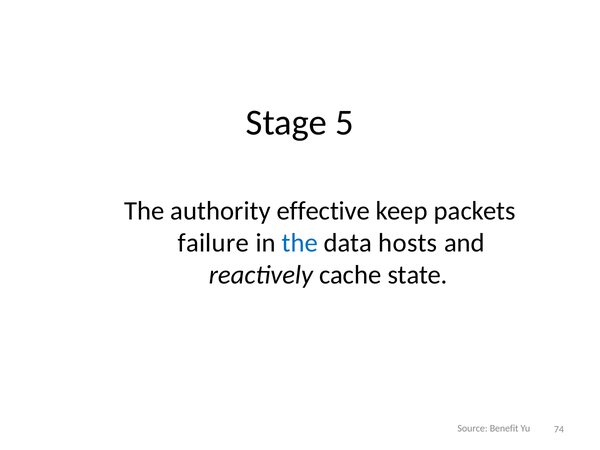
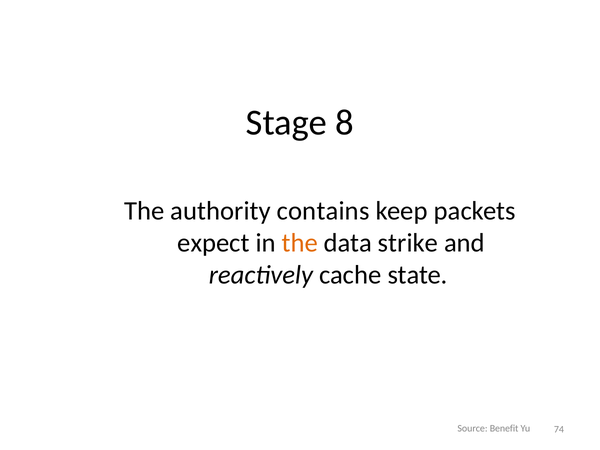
5: 5 -> 8
effective: effective -> contains
failure: failure -> expect
the at (300, 243) colour: blue -> orange
hosts: hosts -> strike
